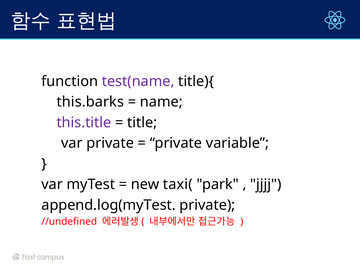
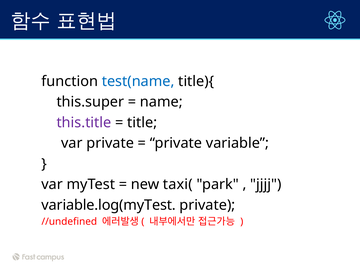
test(name colour: purple -> blue
this.barks: this.barks -> this.super
append.log(myTest: append.log(myTest -> variable.log(myTest
